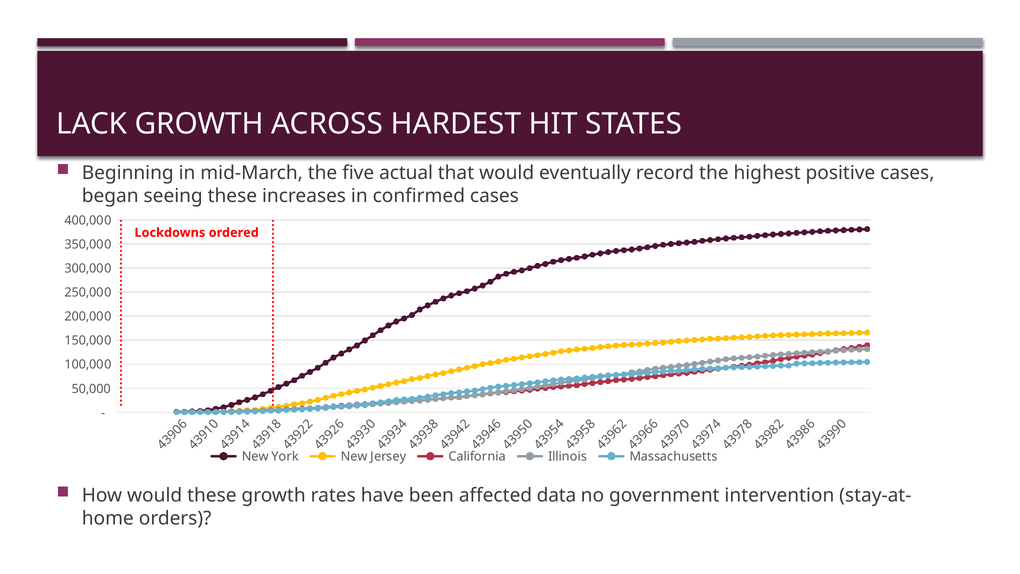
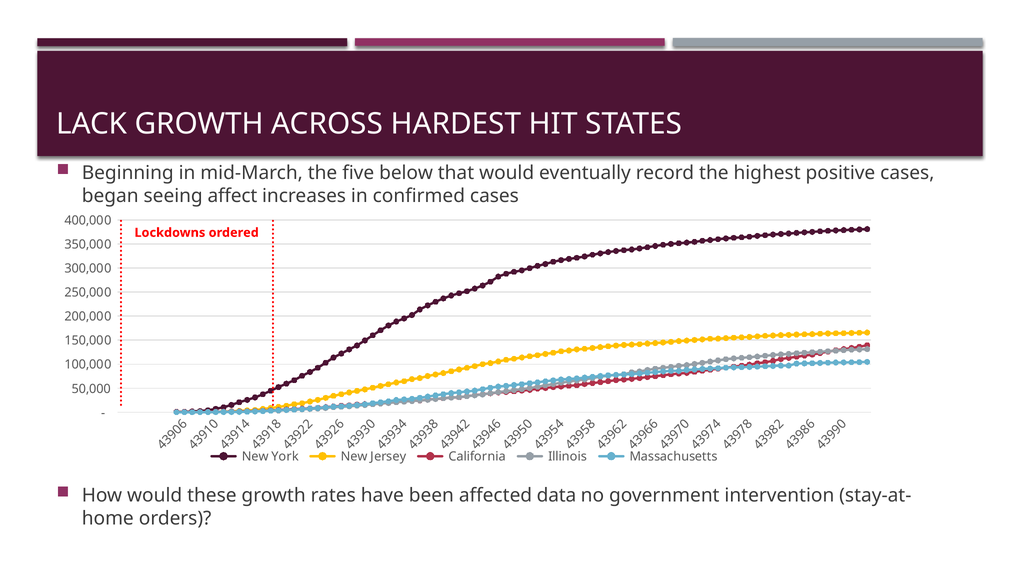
actual: actual -> below
seeing these: these -> affect
